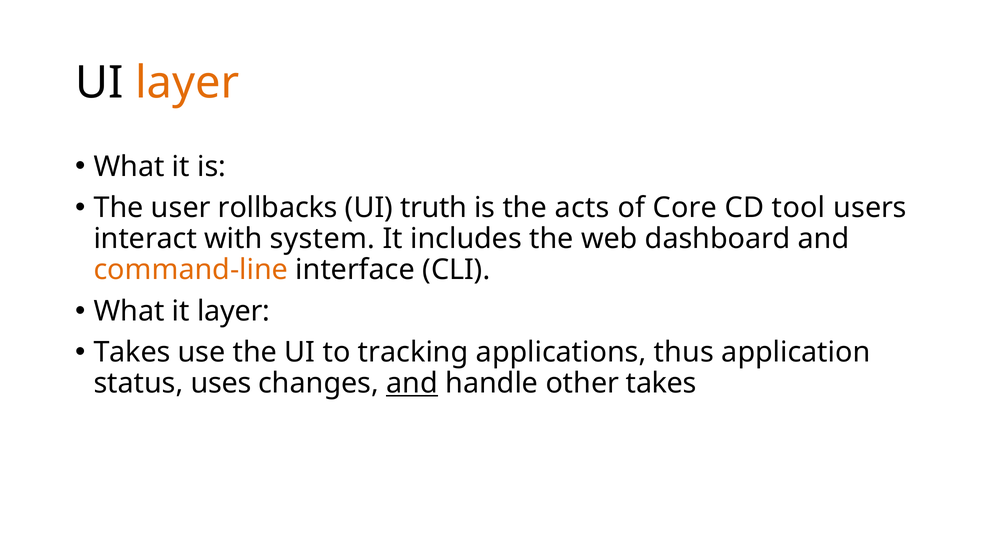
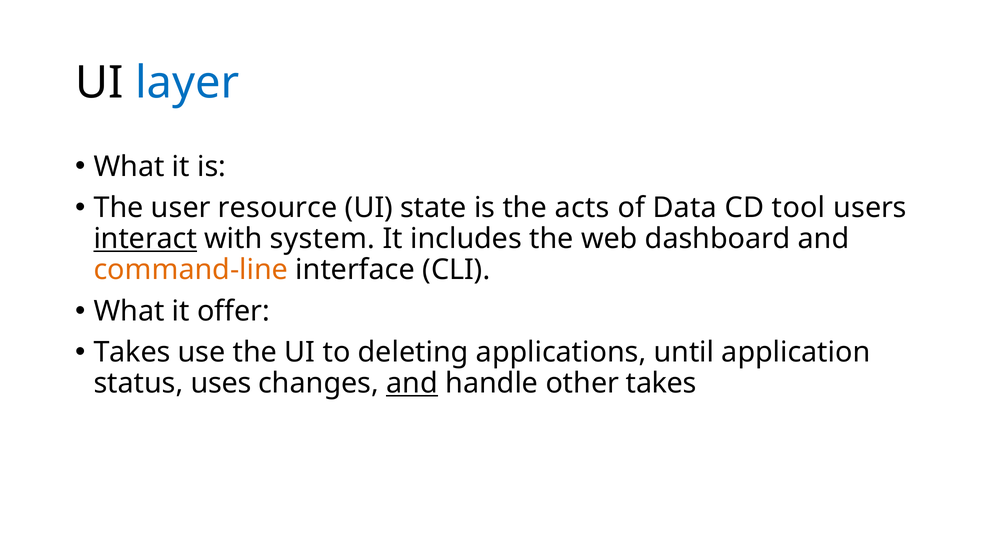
layer at (187, 83) colour: orange -> blue
rollbacks: rollbacks -> resource
truth: truth -> state
Core: Core -> Data
interact underline: none -> present
it layer: layer -> offer
tracking: tracking -> deleting
thus: thus -> until
